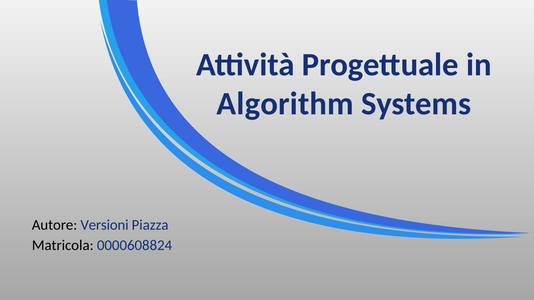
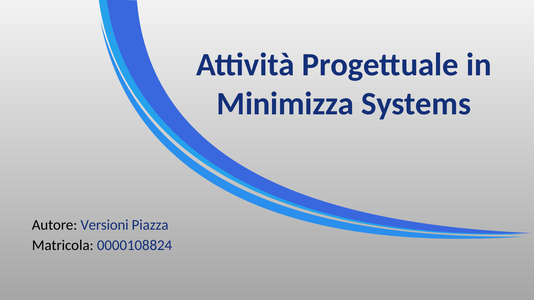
Algorithm: Algorithm -> Minimizza
0000608824: 0000608824 -> 0000108824
